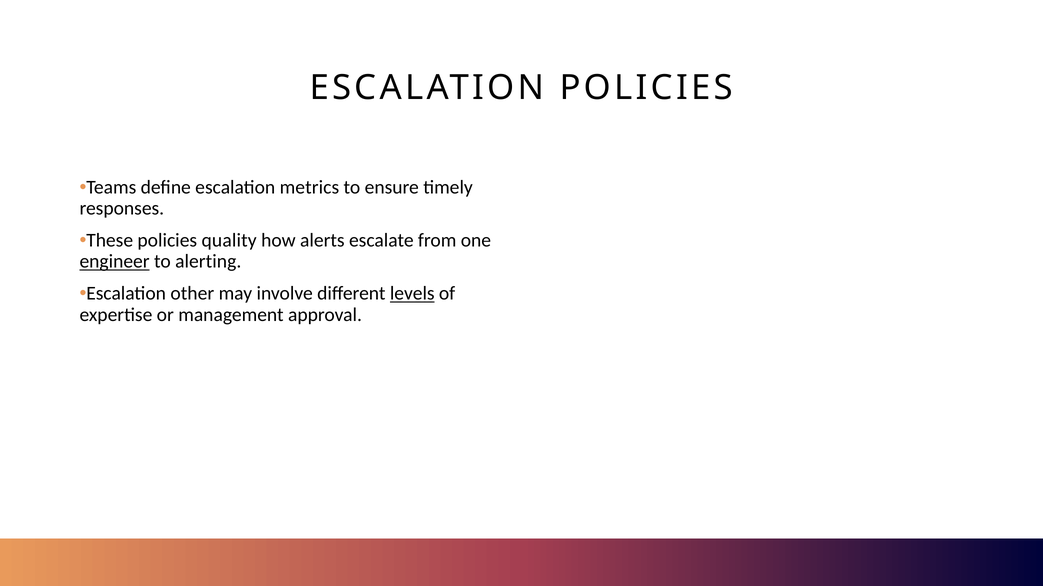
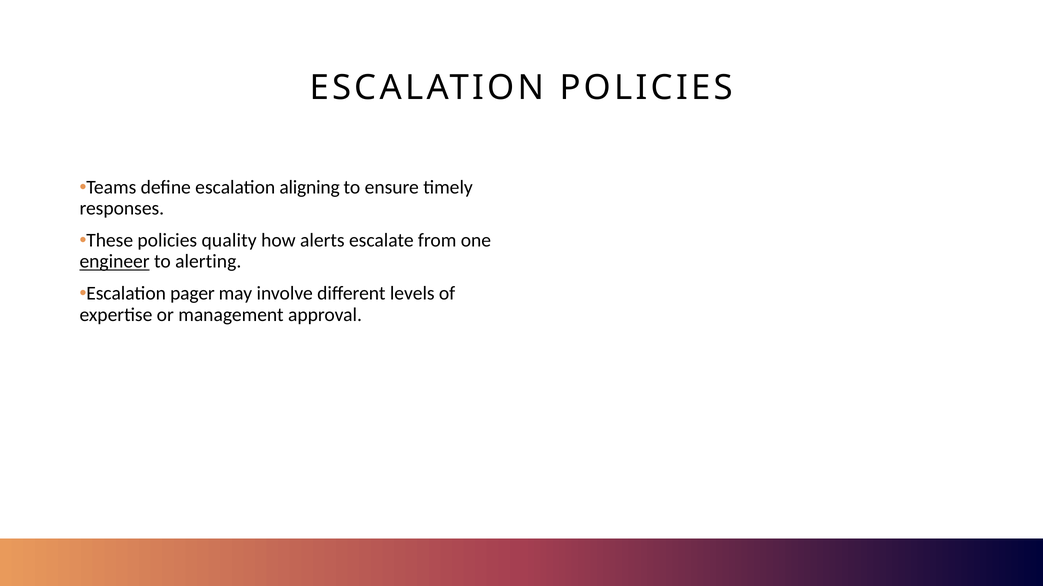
metrics: metrics -> aligning
other: other -> pager
levels underline: present -> none
